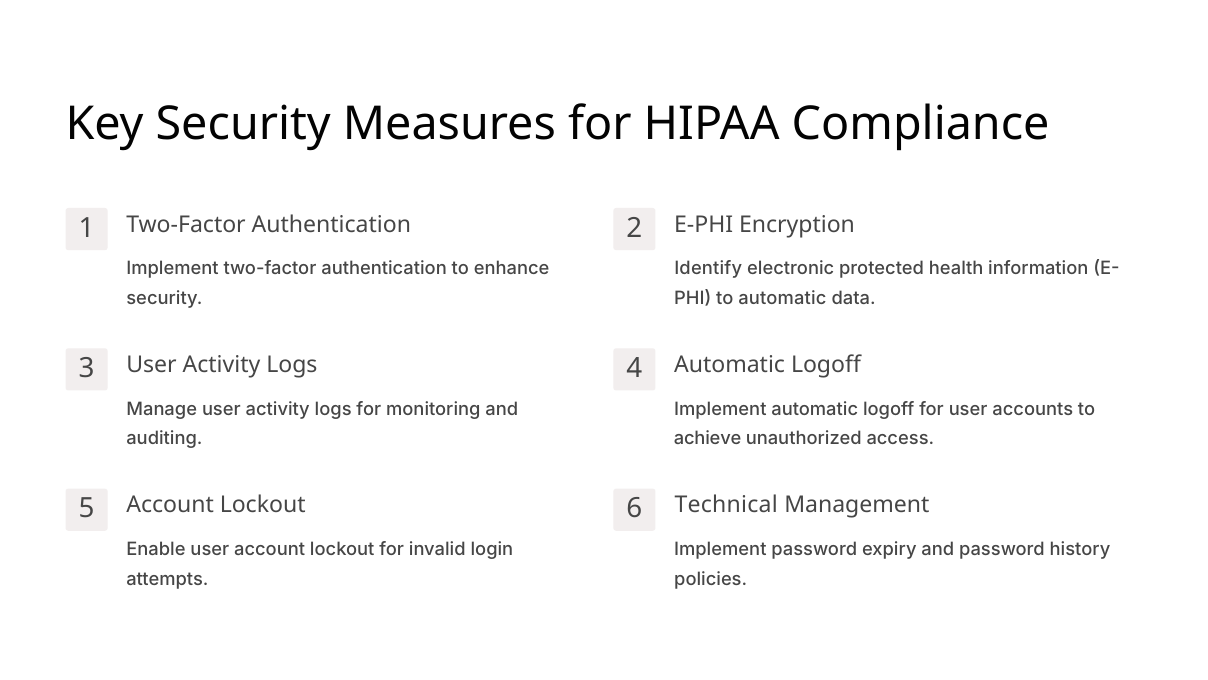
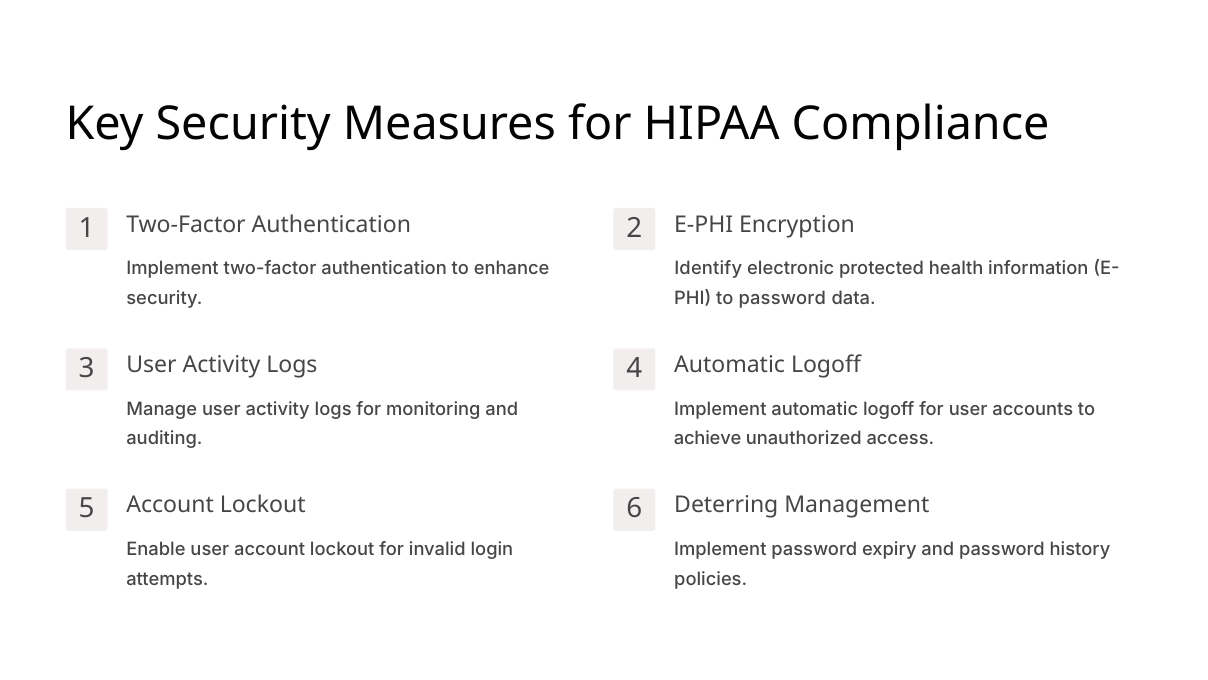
to automatic: automatic -> password
Technical: Technical -> Deterring
